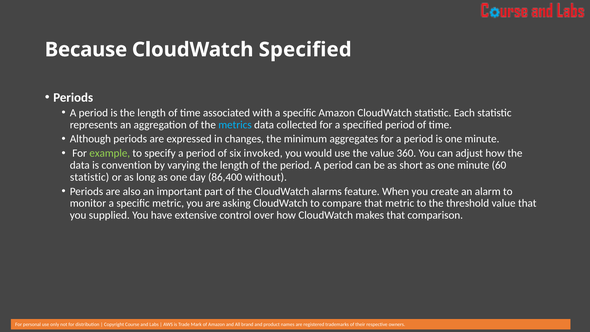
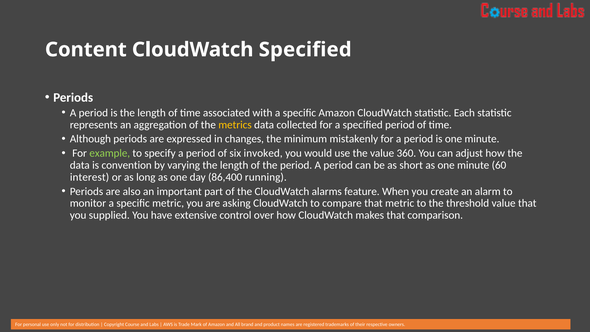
Because: Because -> Content
metrics colour: light blue -> yellow
aggregates: aggregates -> mistakenly
statistic at (90, 177): statistic -> interest
without: without -> running
